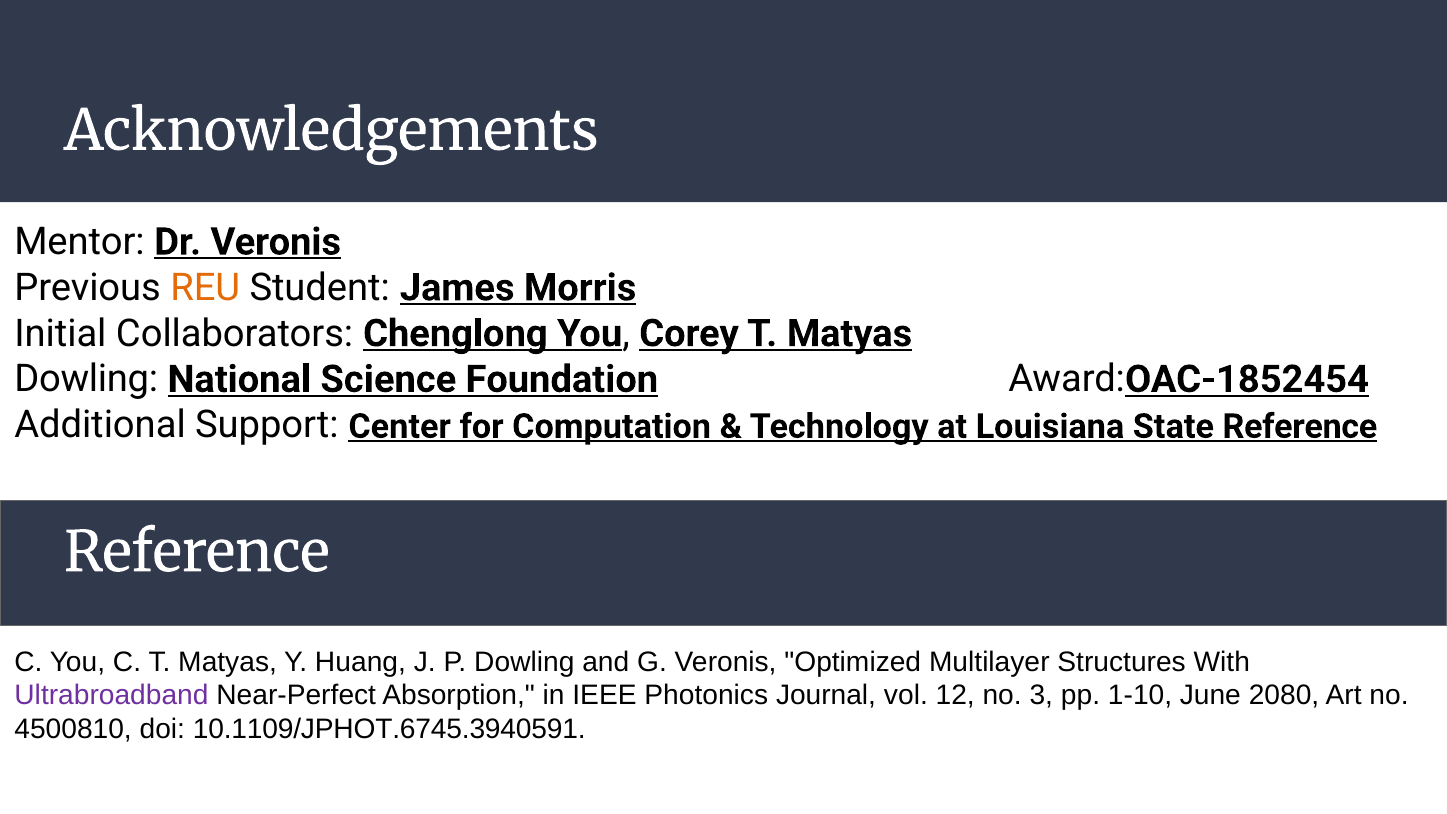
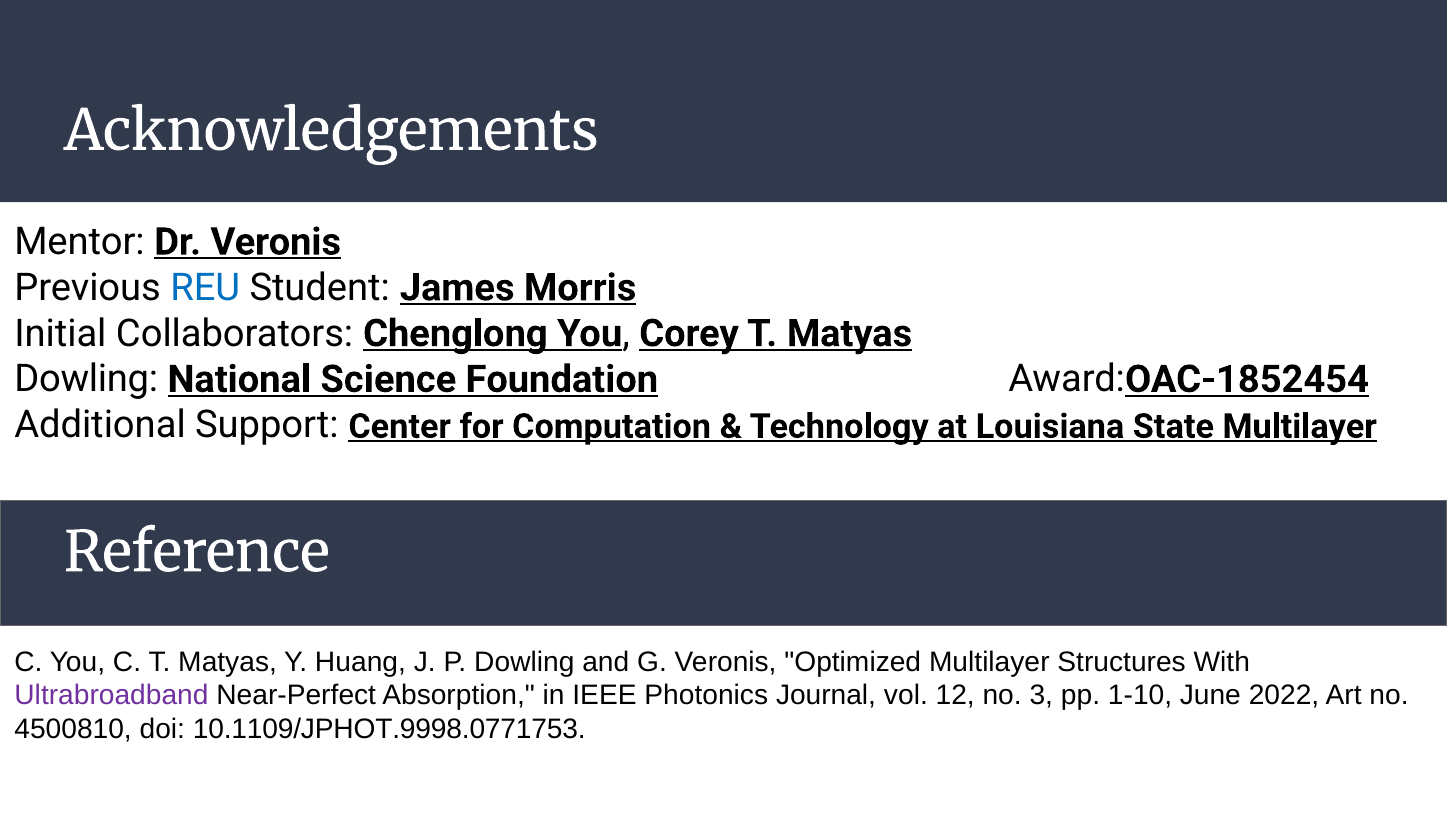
REU colour: orange -> blue
State Reference: Reference -> Multilayer
2080: 2080 -> 2022
10.1109/JPHOT.6745.3940591: 10.1109/JPHOT.6745.3940591 -> 10.1109/JPHOT.9998.0771753
